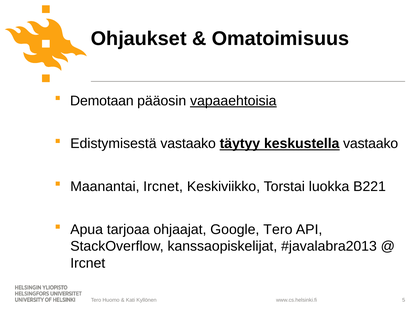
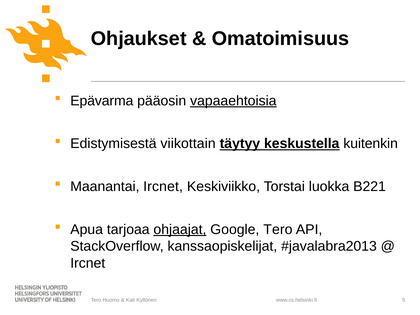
Demotaan: Demotaan -> Epävarma
Edistymisestä vastaako: vastaako -> viikottain
keskustella vastaako: vastaako -> kuitenkin
ohjaajat underline: none -> present
